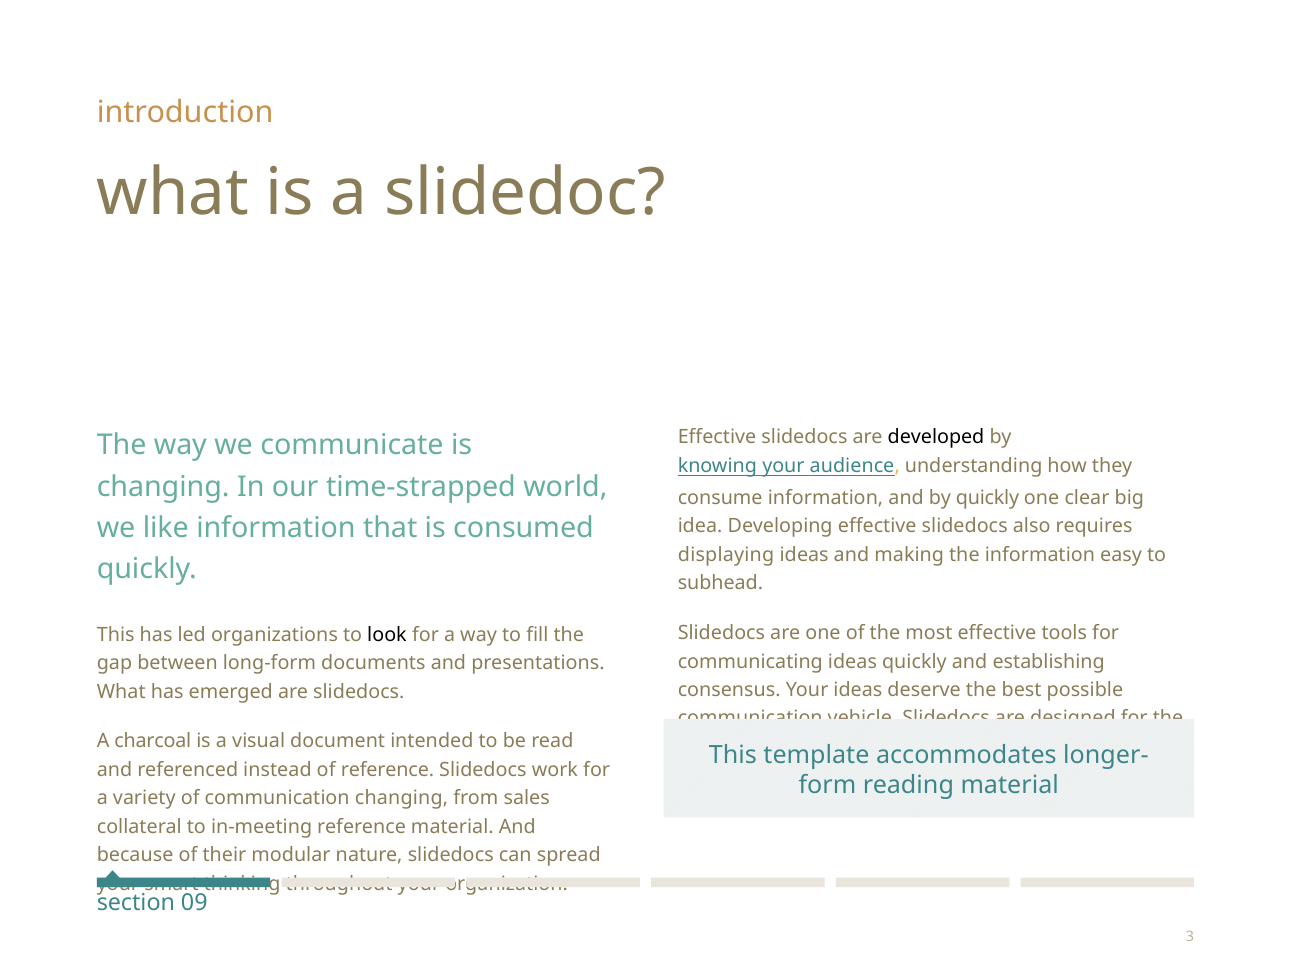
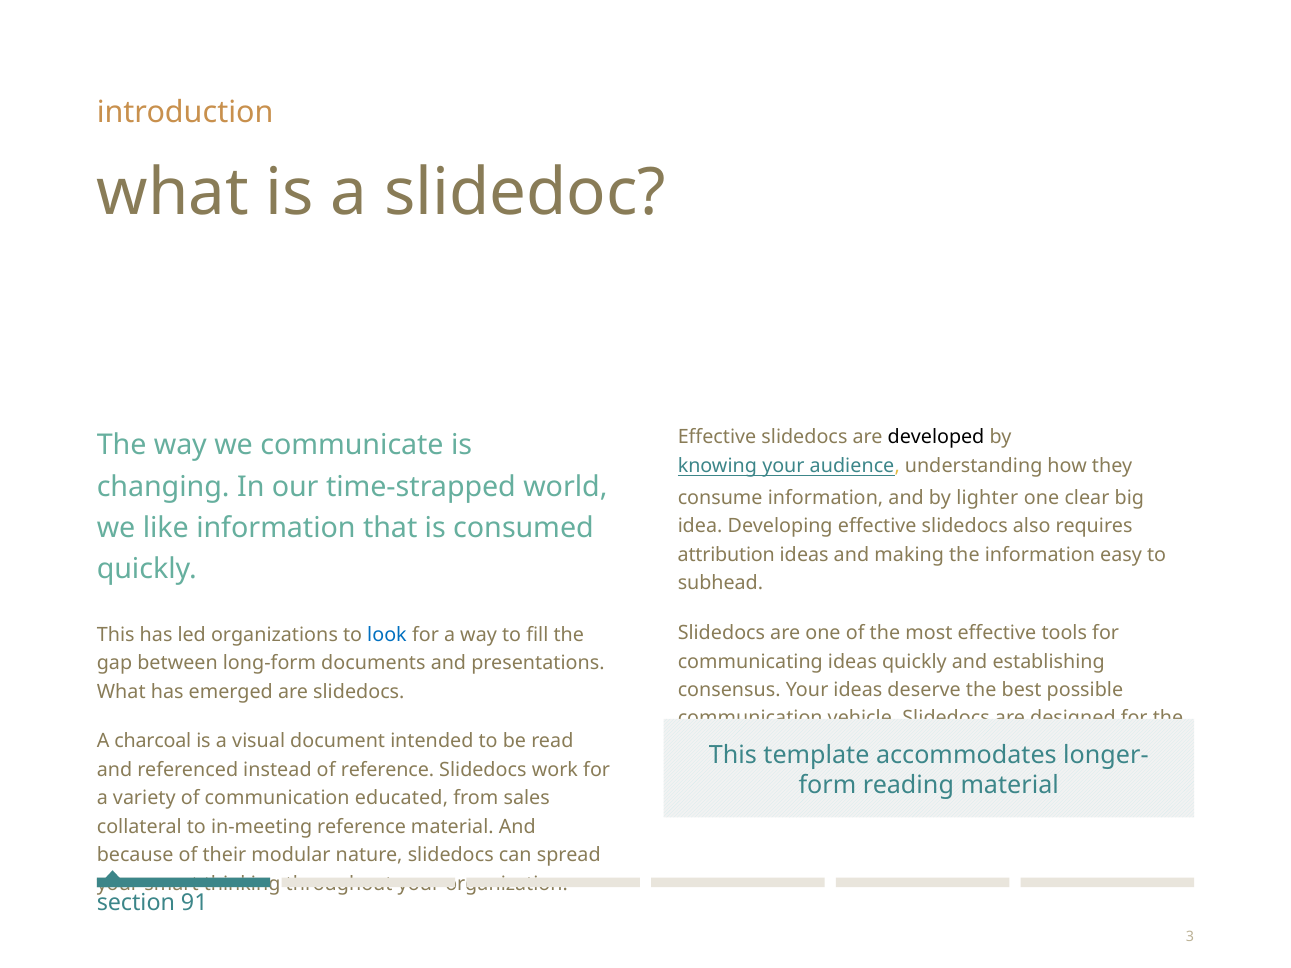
by quickly: quickly -> lighter
displaying: displaying -> attribution
look colour: black -> blue
communication changing: changing -> educated
09: 09 -> 91
